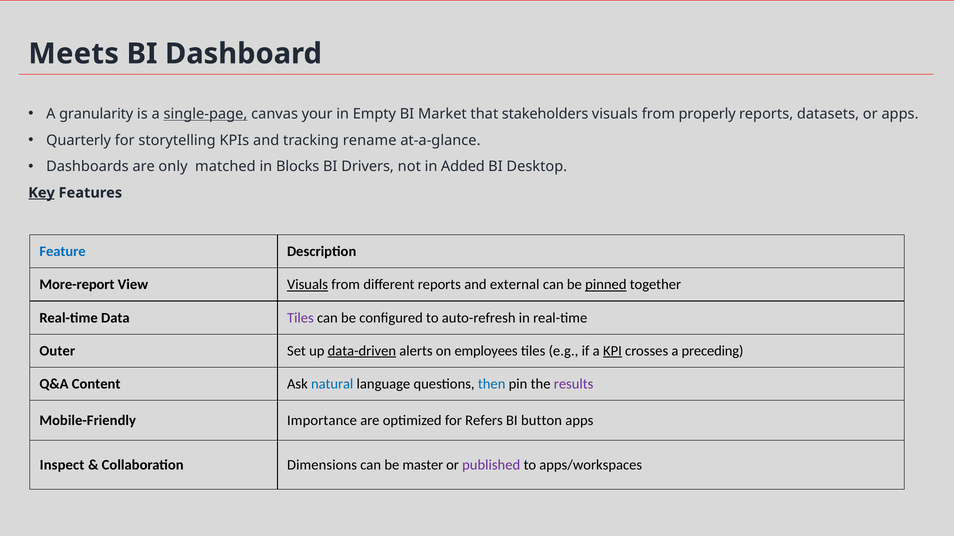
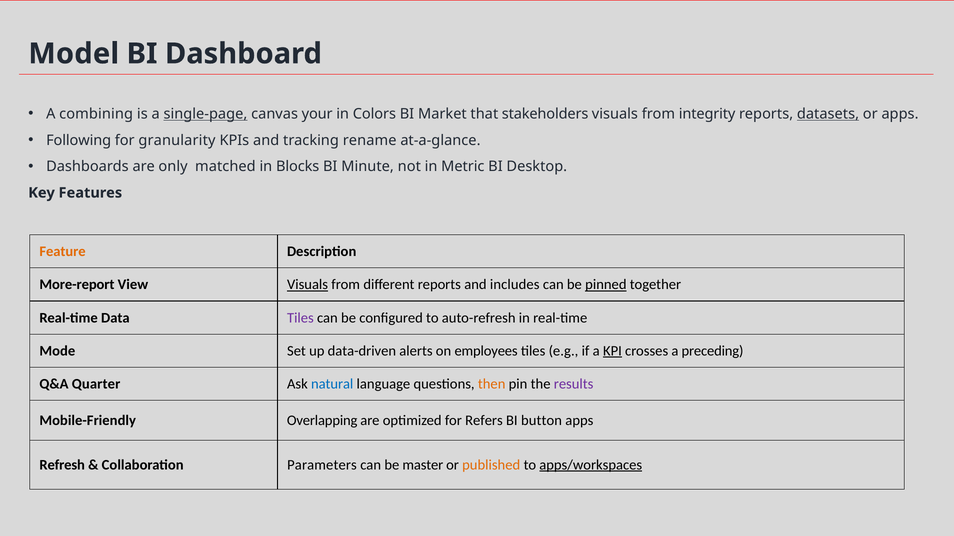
Meets: Meets -> Model
granularity: granularity -> combining
Empty: Empty -> Colors
properly: properly -> integrity
datasets underline: none -> present
Quarterly: Quarterly -> Following
storytelling: storytelling -> granularity
Drivers: Drivers -> Minute
Added: Added -> Metric
Key underline: present -> none
Feature colour: blue -> orange
external: external -> includes
Outer: Outer -> Mode
data-driven underline: present -> none
Content: Content -> Quarter
then colour: blue -> orange
Importance: Importance -> Overlapping
Inspect: Inspect -> Refresh
Dimensions: Dimensions -> Parameters
published colour: purple -> orange
apps/workspaces underline: none -> present
